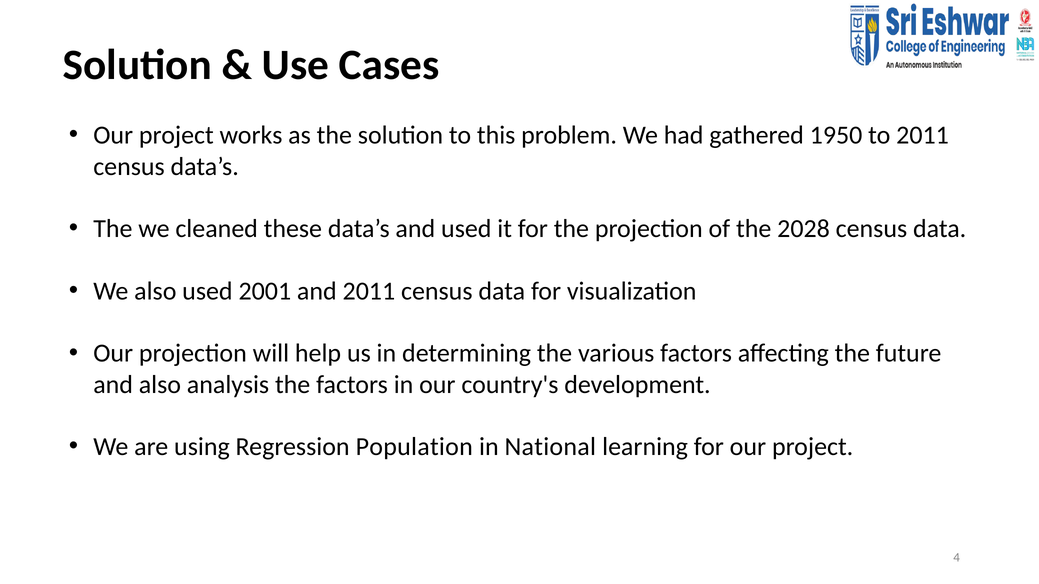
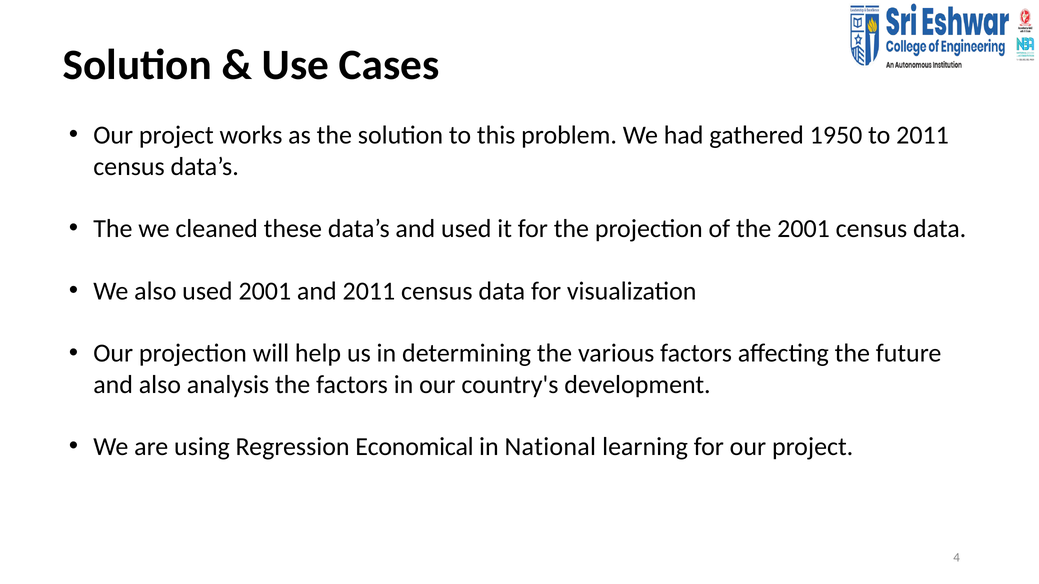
the 2028: 2028 -> 2001
Population: Population -> Economical
